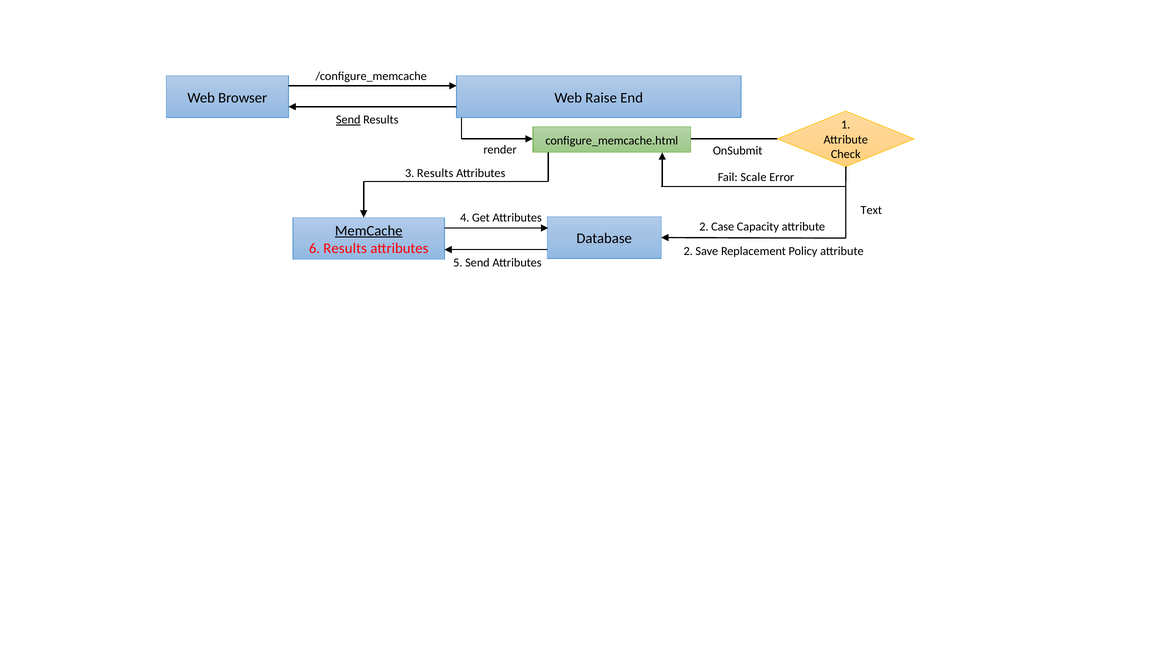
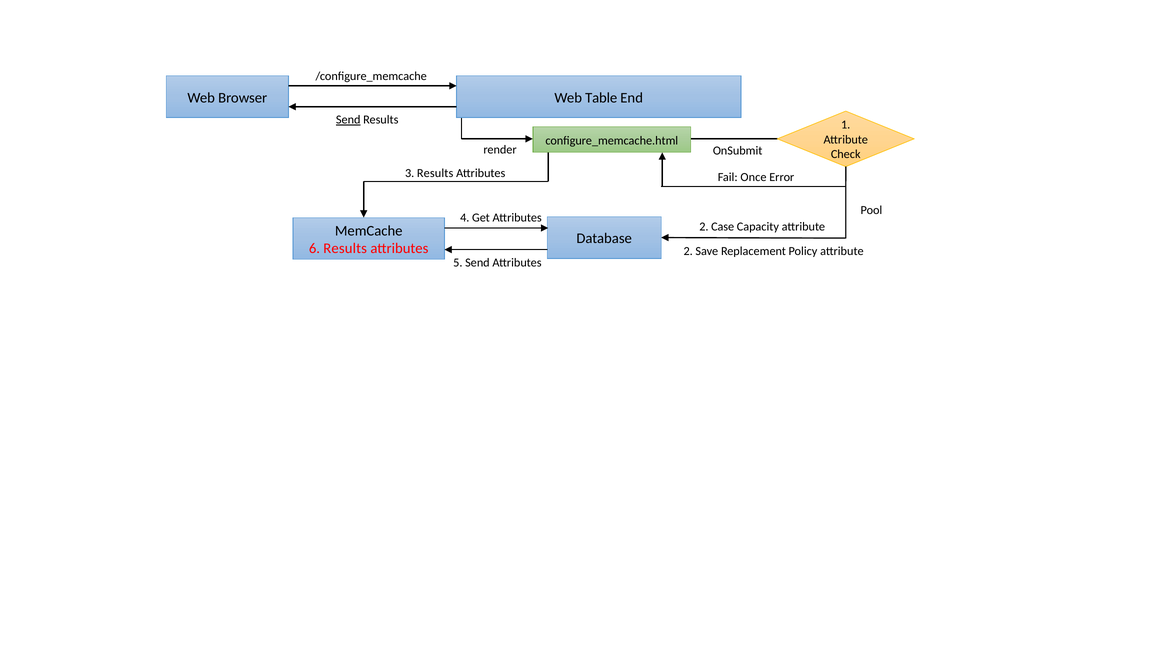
Raise: Raise -> Table
Scale: Scale -> Once
Text: Text -> Pool
MemCache underline: present -> none
